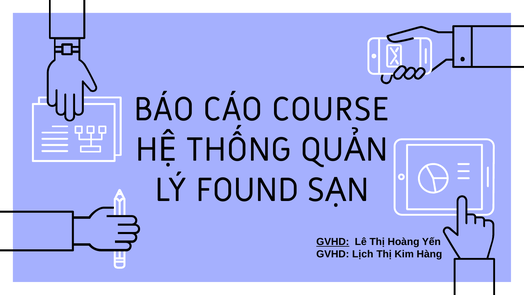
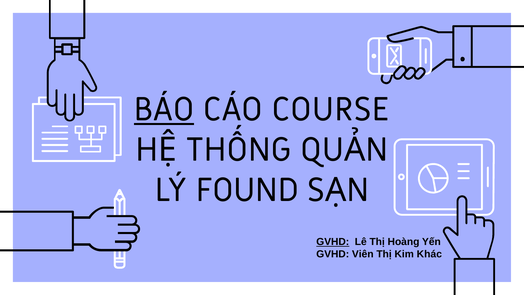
BÁO underline: none -> present
Lịch: Lịch -> Viên
Hàng: Hàng -> Khác
